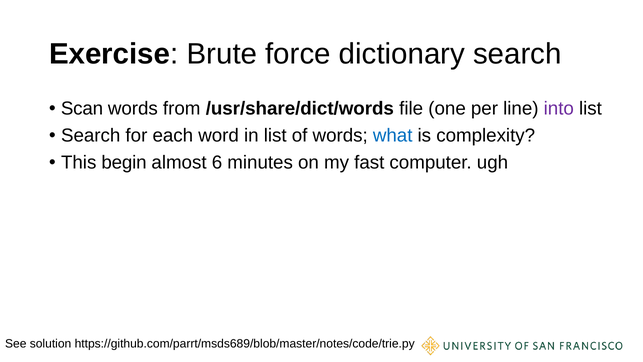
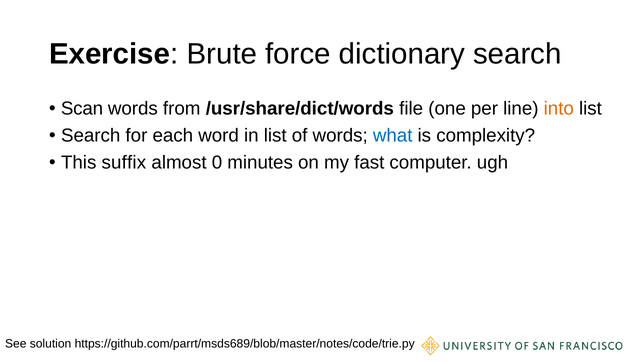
into colour: purple -> orange
begin: begin -> suffix
6: 6 -> 0
